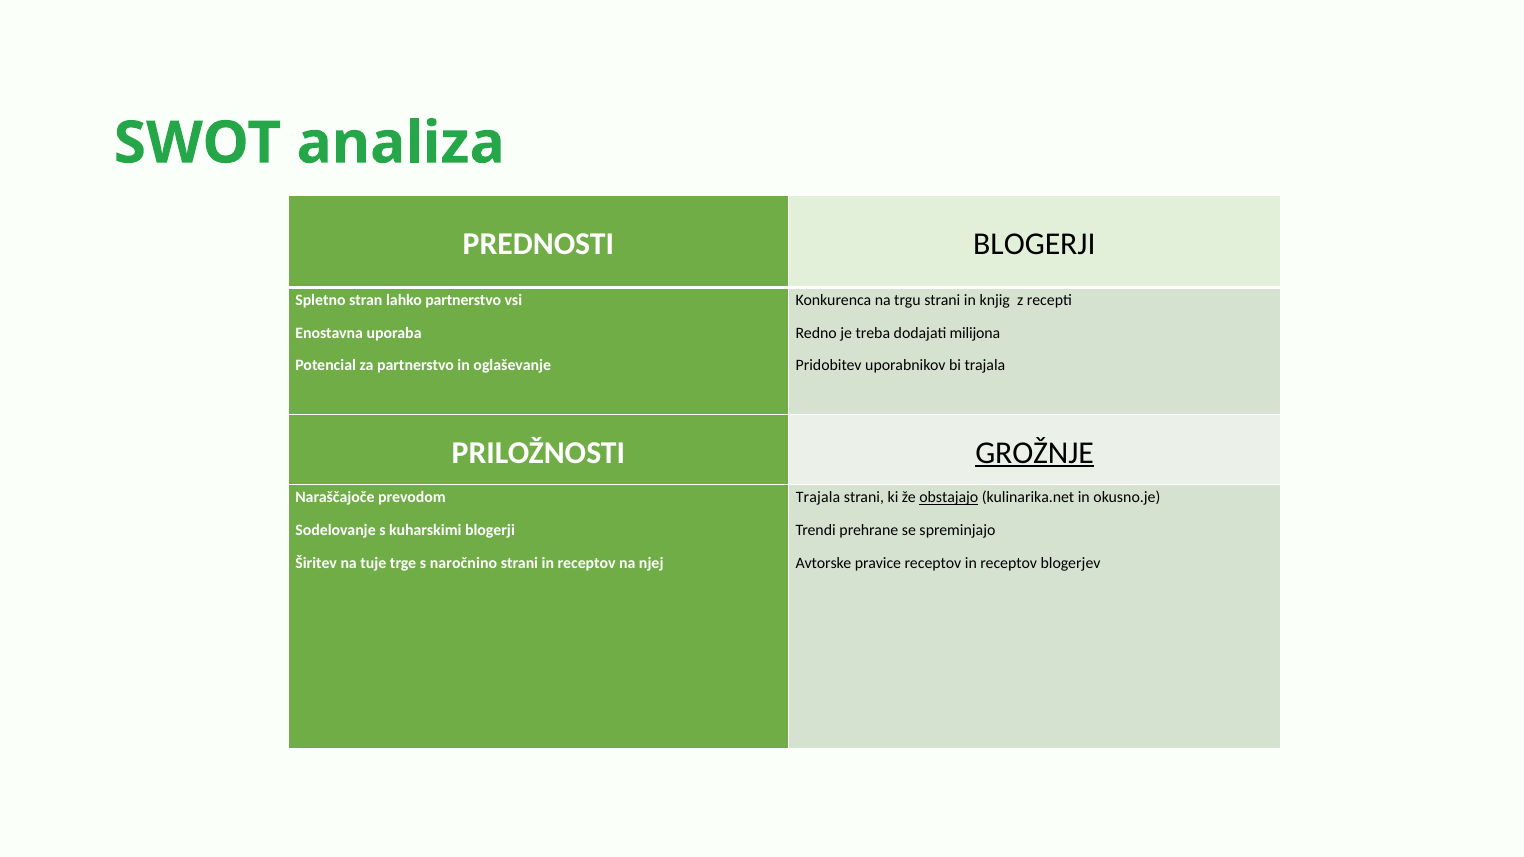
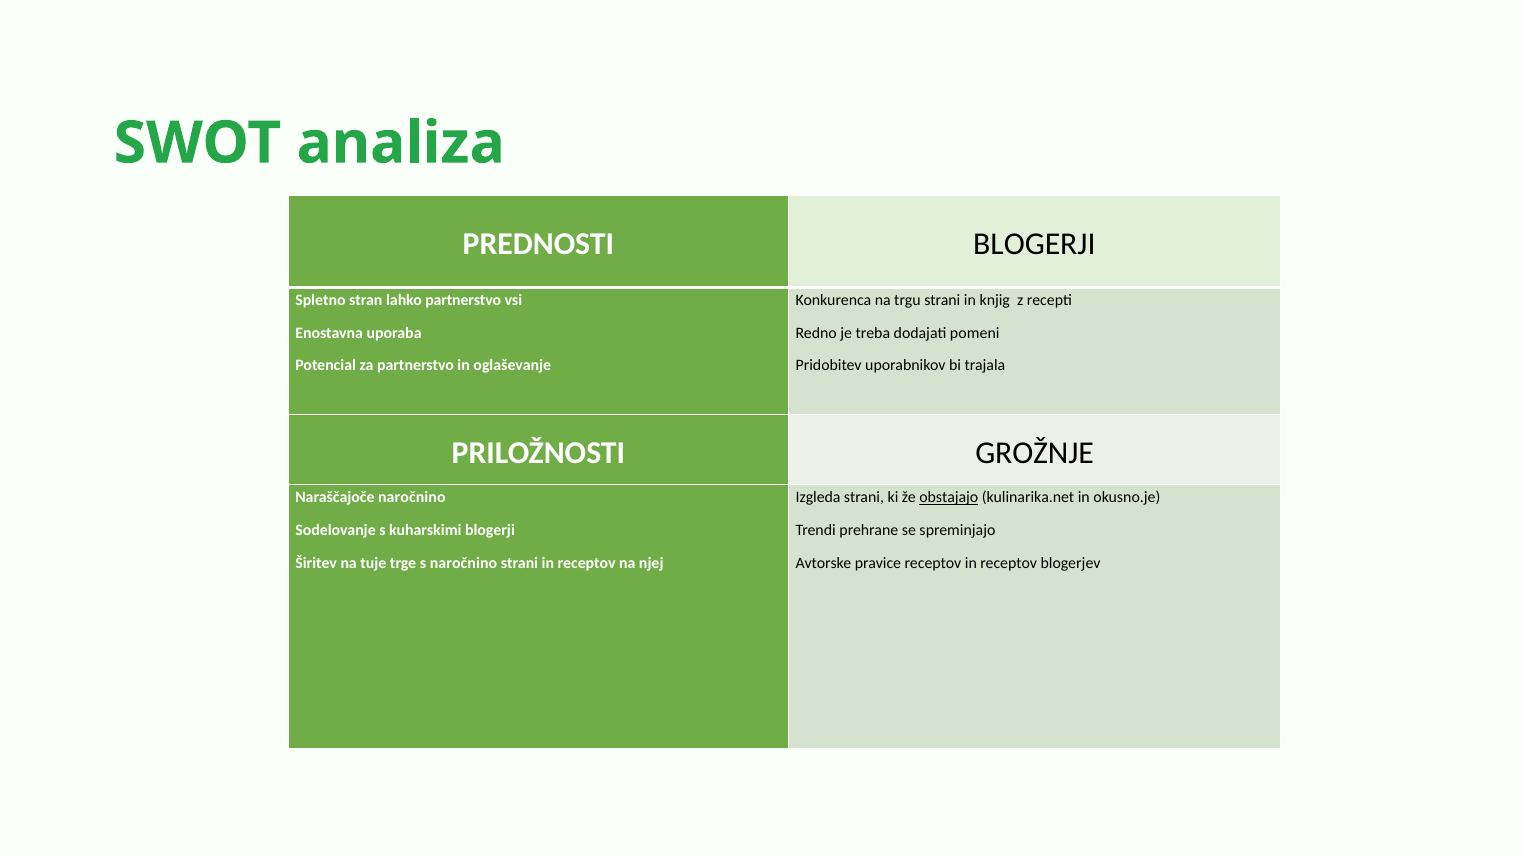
milijona: milijona -> pomeni
GROŽNJE underline: present -> none
Naraščajoče prevodom: prevodom -> naročnino
Trajala at (818, 498): Trajala -> Izgleda
